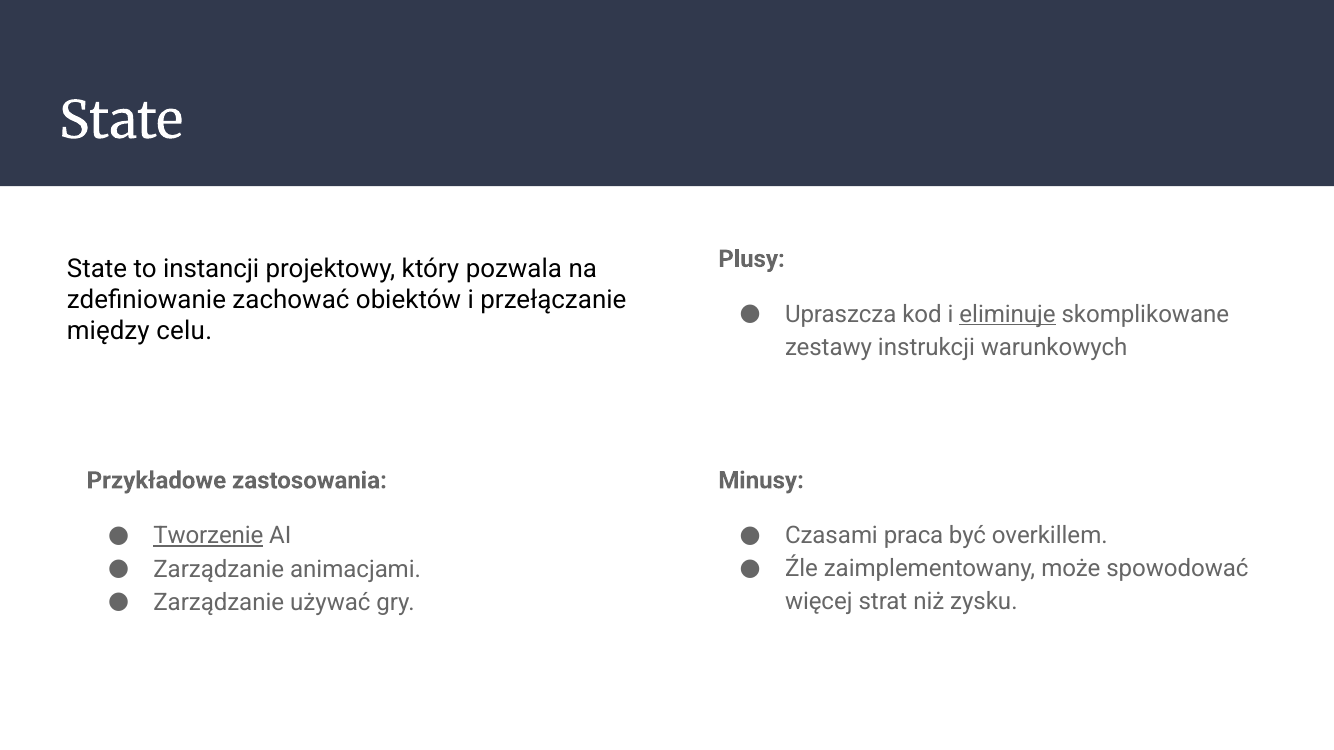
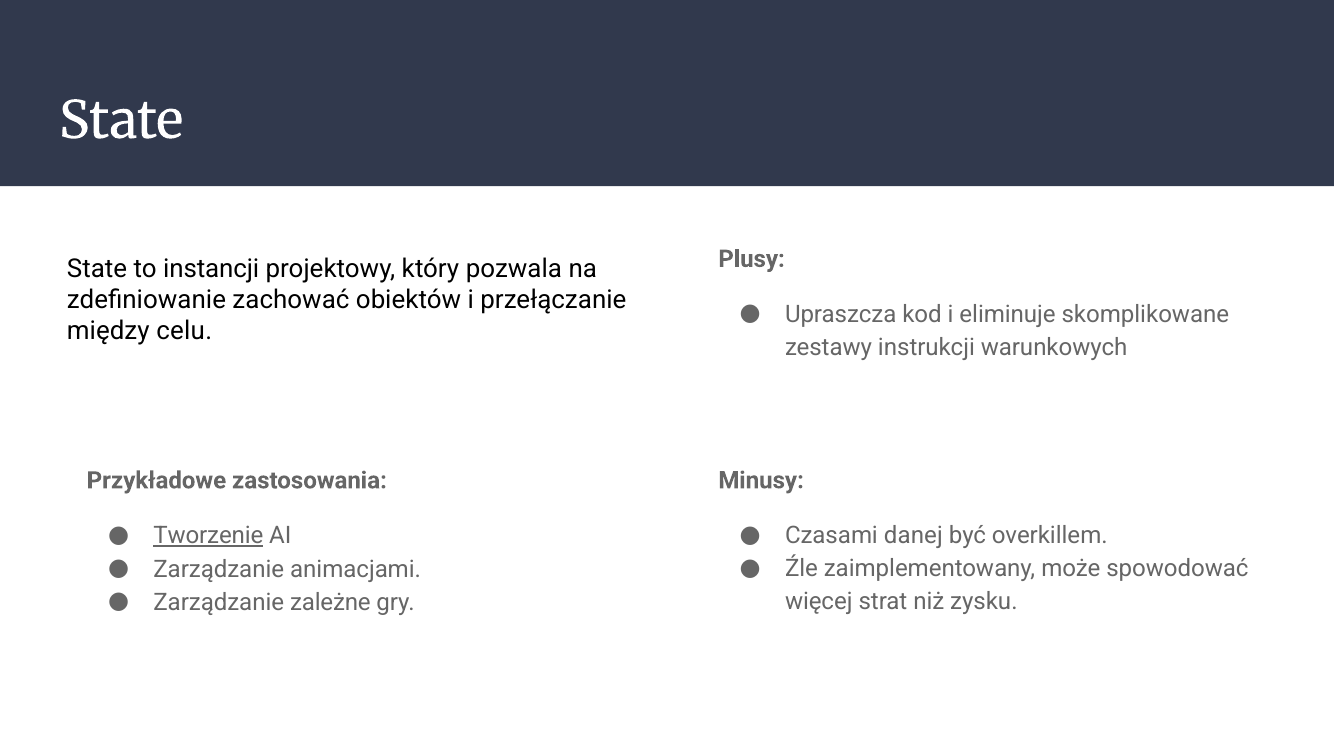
eliminuje underline: present -> none
praca: praca -> danej
używać: używać -> zależne
